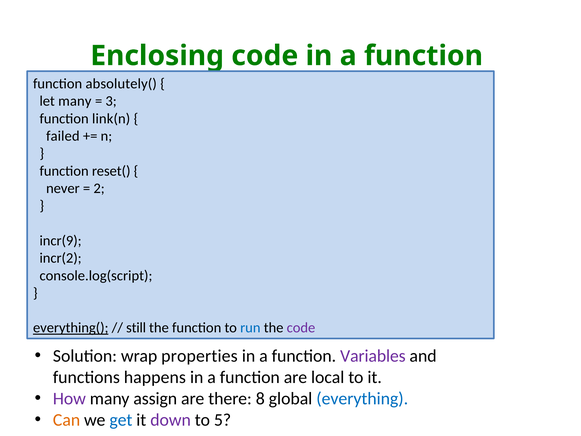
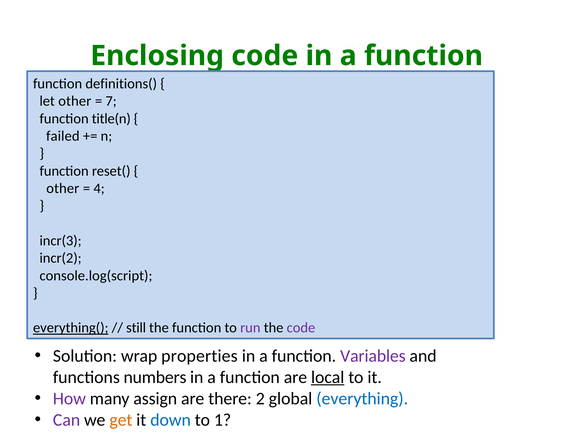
absolutely(: absolutely( -> definitions(
let many: many -> other
3: 3 -> 7
link(n: link(n -> title(n
never at (63, 188): never -> other
2: 2 -> 4
incr(9: incr(9 -> incr(3
run colour: blue -> purple
happens: happens -> numbers
local underline: none -> present
8: 8 -> 2
Can colour: orange -> purple
get colour: blue -> orange
down colour: purple -> blue
5: 5 -> 1
